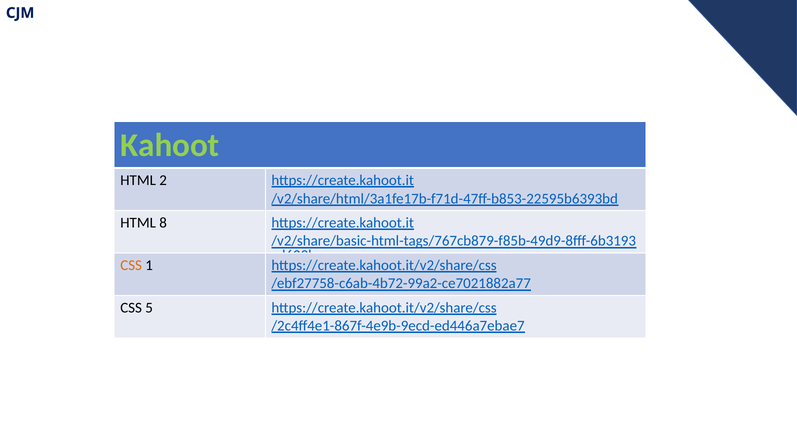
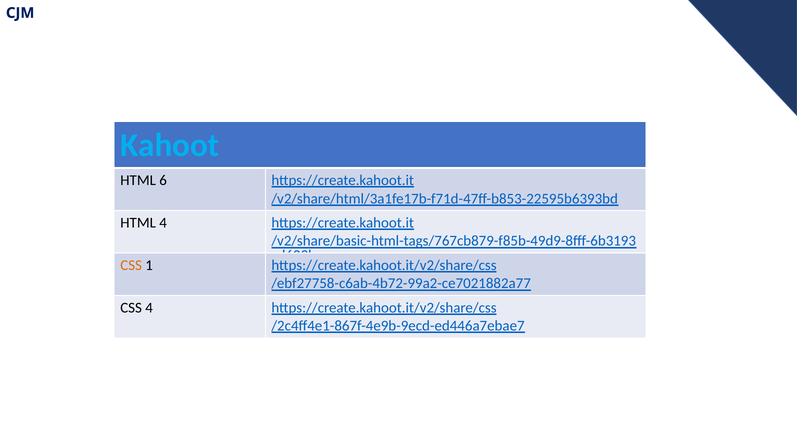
Kahoot colour: light green -> light blue
2: 2 -> 6
HTML 8: 8 -> 4
CSS 5: 5 -> 4
